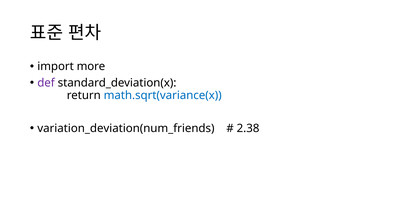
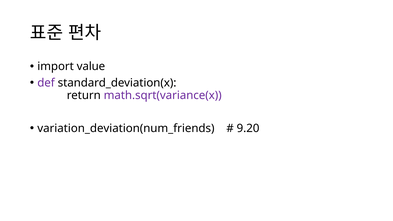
more: more -> value
math.sqrt(variance(x colour: blue -> purple
2.38: 2.38 -> 9.20
